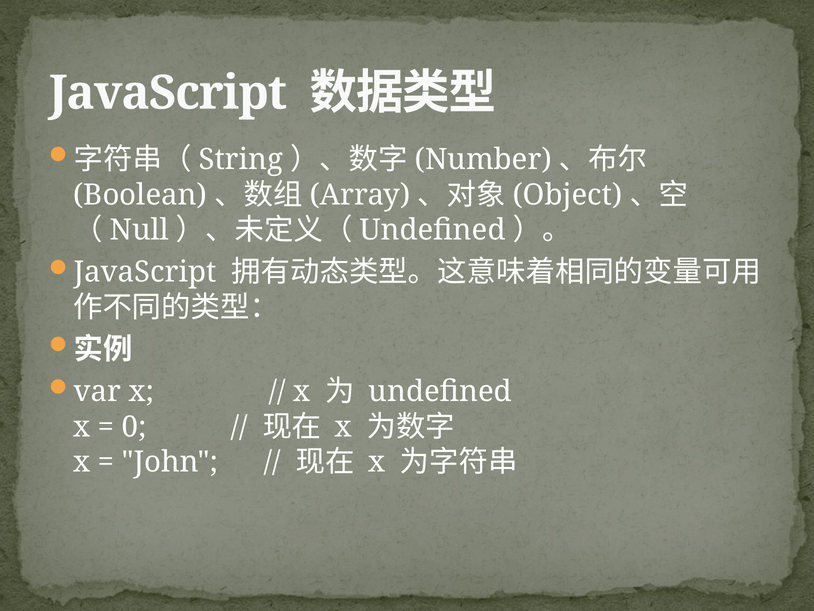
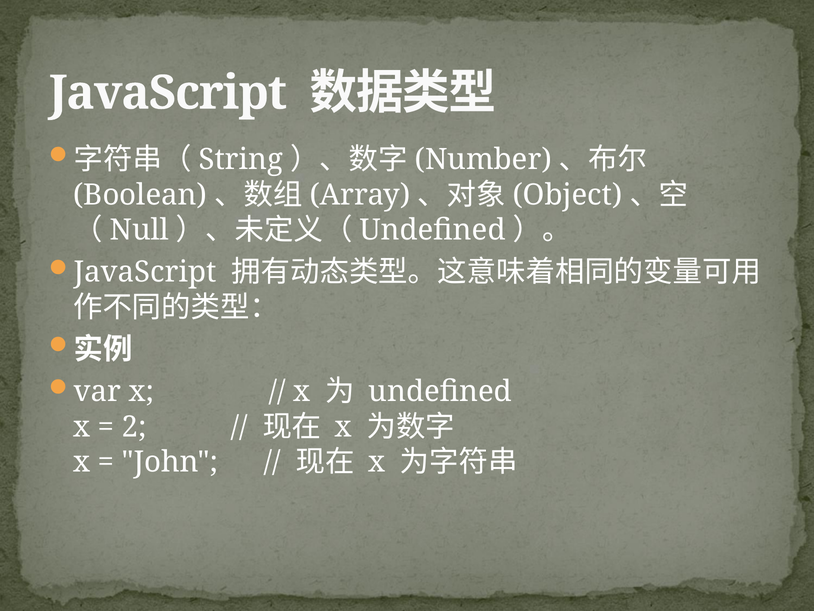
0: 0 -> 2
